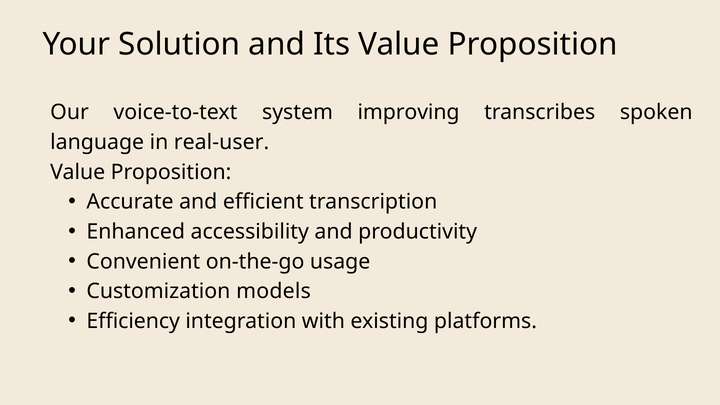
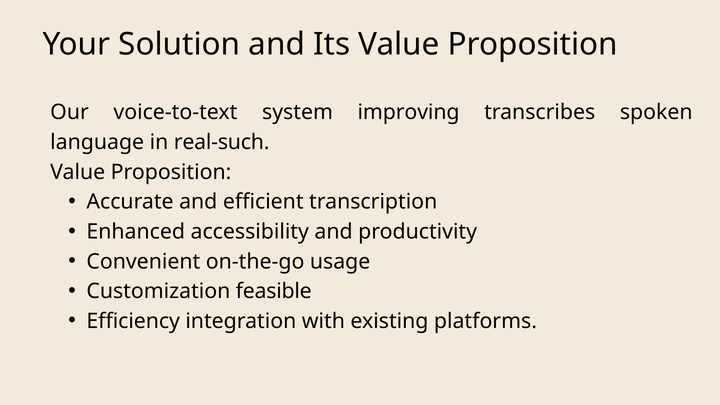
real-user: real-user -> real-such
models: models -> feasible
